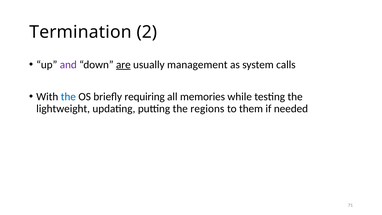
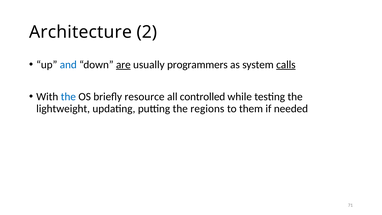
Termination: Termination -> Architecture
and colour: purple -> blue
management: management -> programmers
calls underline: none -> present
requiring: requiring -> resource
memories: memories -> controlled
